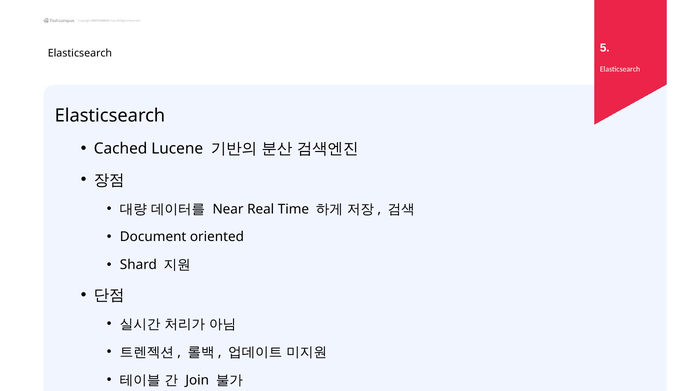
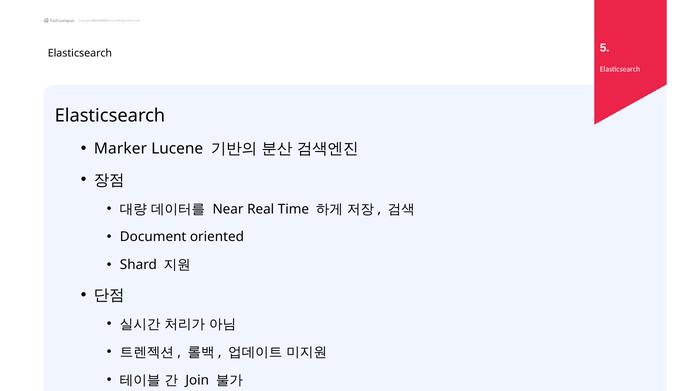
Cached: Cached -> Marker
